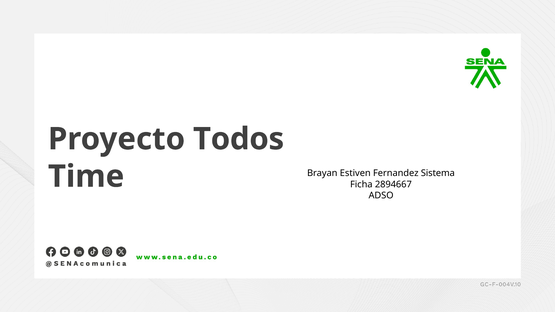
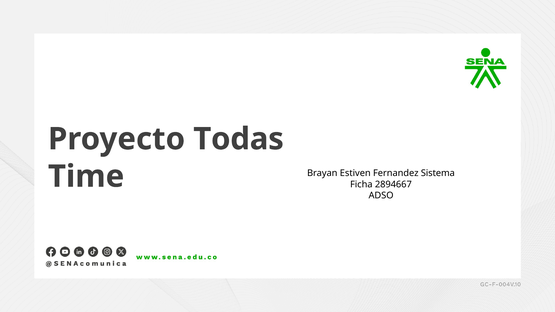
Todos: Todos -> Todas
